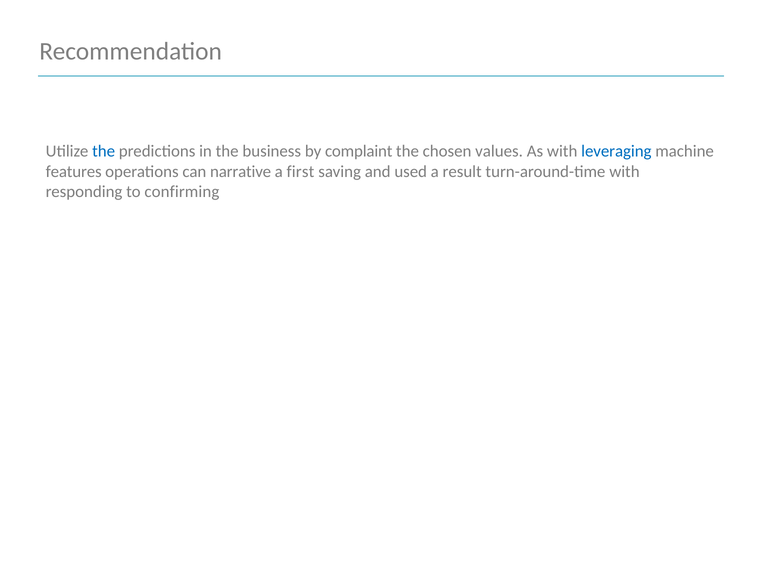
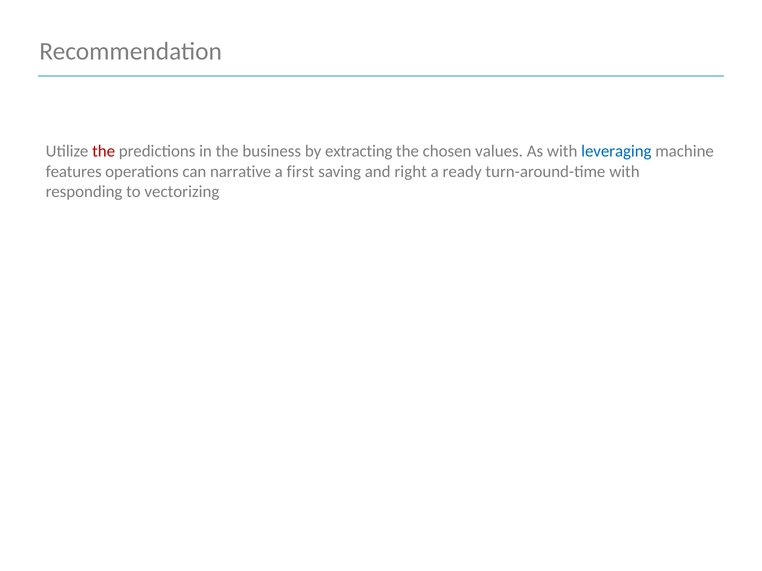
the at (104, 151) colour: blue -> red
complaint: complaint -> extracting
used: used -> right
result: result -> ready
confirming: confirming -> vectorizing
